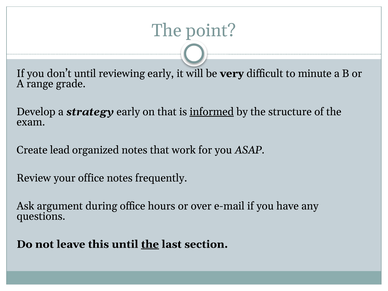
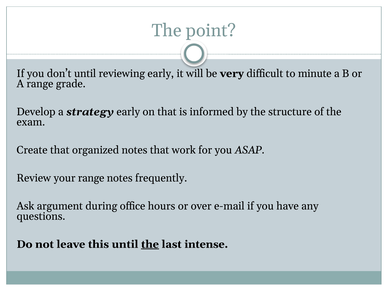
informed underline: present -> none
Create lead: lead -> that
your office: office -> range
section: section -> intense
